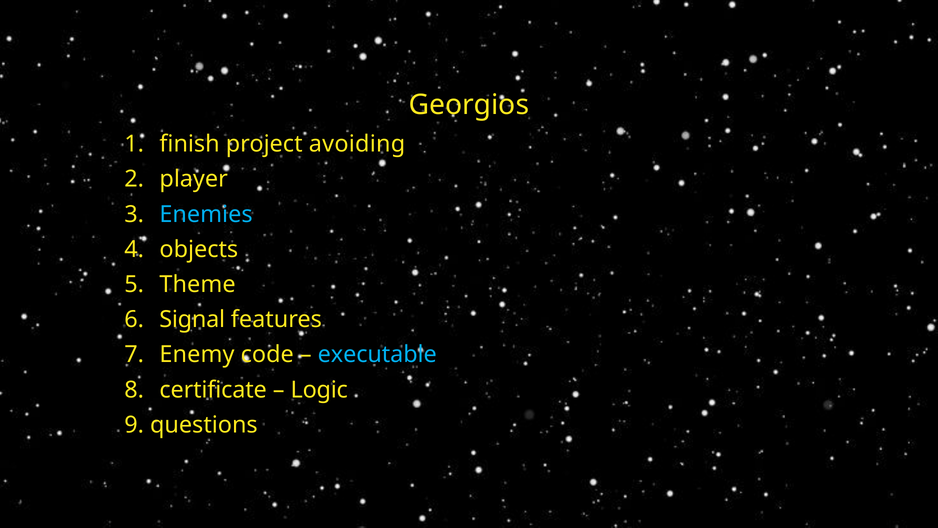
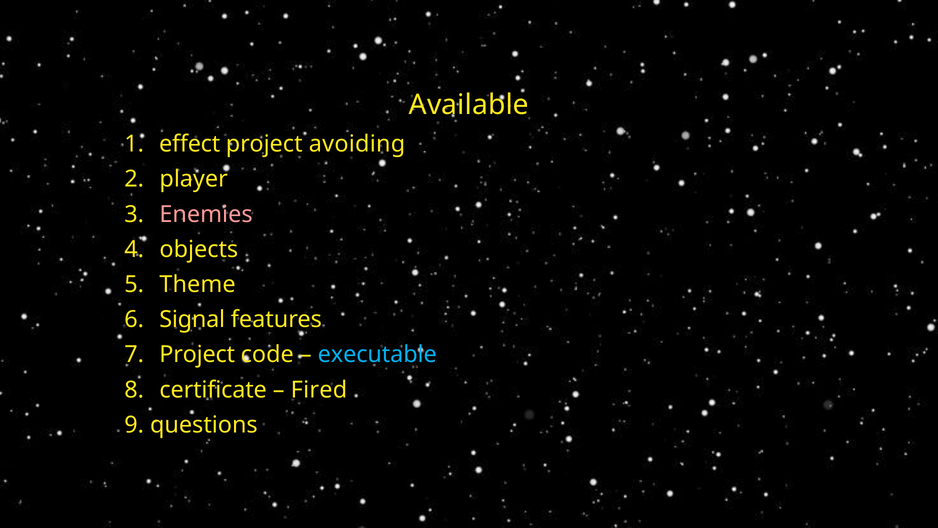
Georgios: Georgios -> Available
finish: finish -> effect
Enemies colour: light blue -> pink
Enemy at (197, 354): Enemy -> Project
Logic: Logic -> Fired
